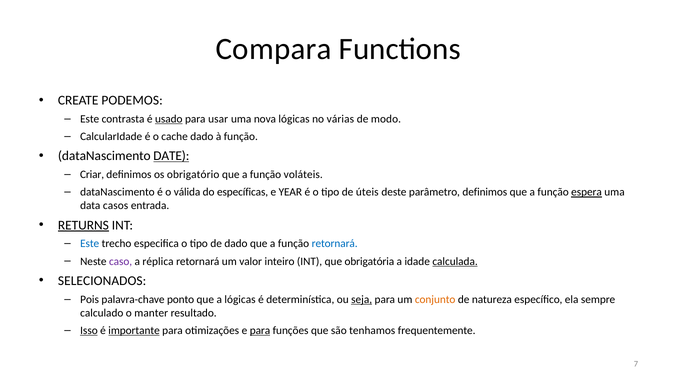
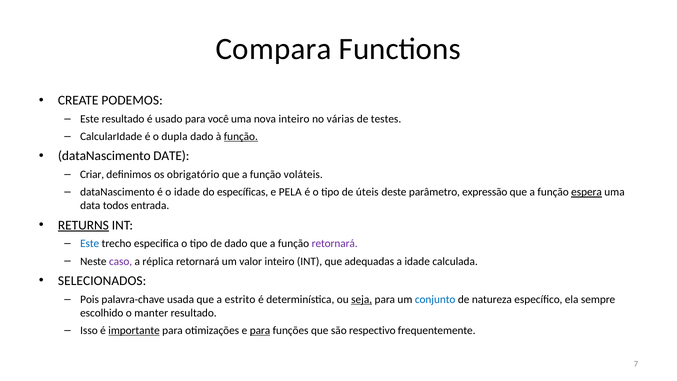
Este contrasta: contrasta -> resultado
usado underline: present -> none
usar: usar -> você
nova lógicas: lógicas -> inteiro
modo: modo -> testes
cache: cache -> dupla
função at (241, 136) underline: none -> present
DATE underline: present -> none
o válida: válida -> idade
YEAR: YEAR -> PELA
parâmetro definimos: definimos -> expressão
casos: casos -> todos
retornará at (335, 244) colour: blue -> purple
obrigatória: obrigatória -> adequadas
calculada underline: present -> none
ponto: ponto -> usada
a lógicas: lógicas -> estrito
conjunto colour: orange -> blue
calculado: calculado -> escolhido
Isso underline: present -> none
tenhamos: tenhamos -> respectivo
